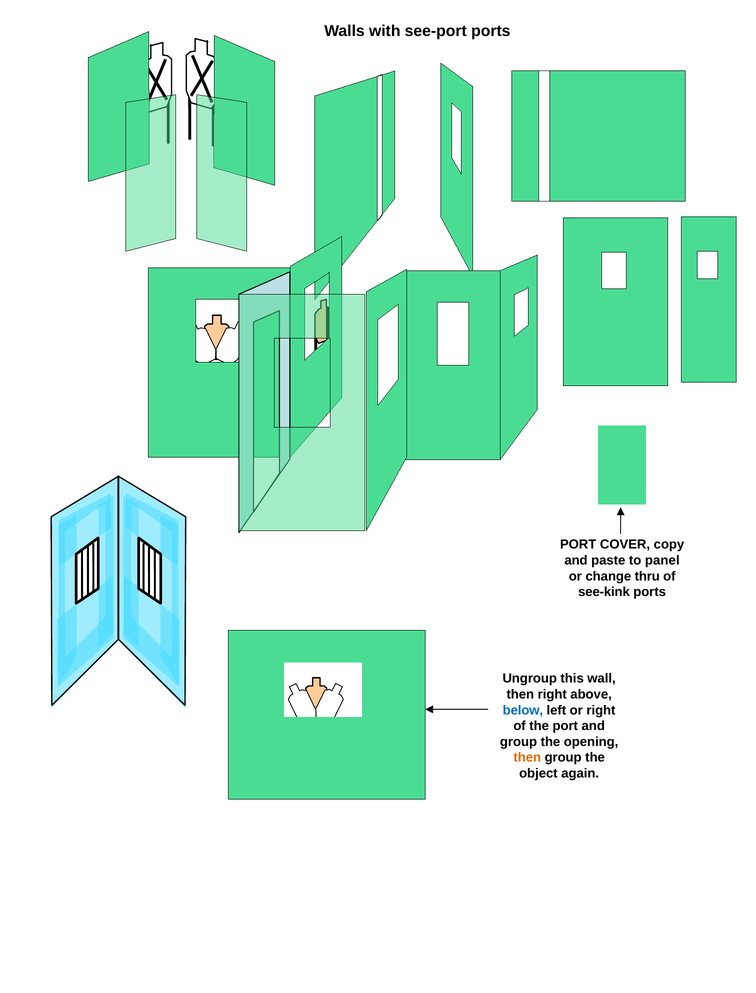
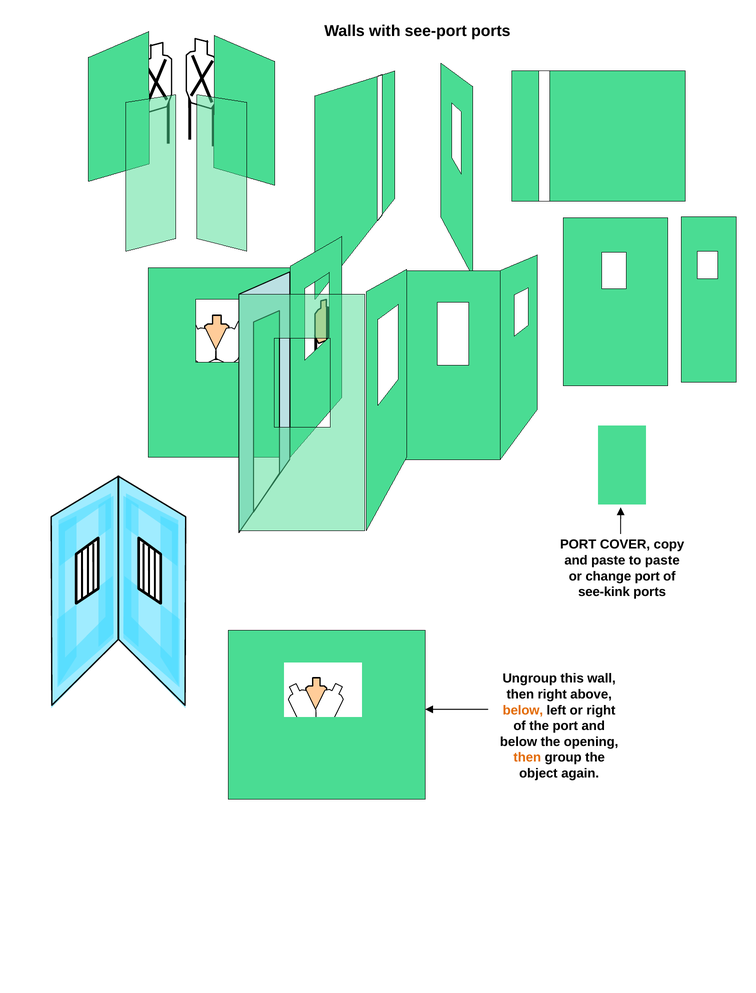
to panel: panel -> paste
change thru: thru -> port
below at (523, 710) colour: blue -> orange
group at (519, 741): group -> below
